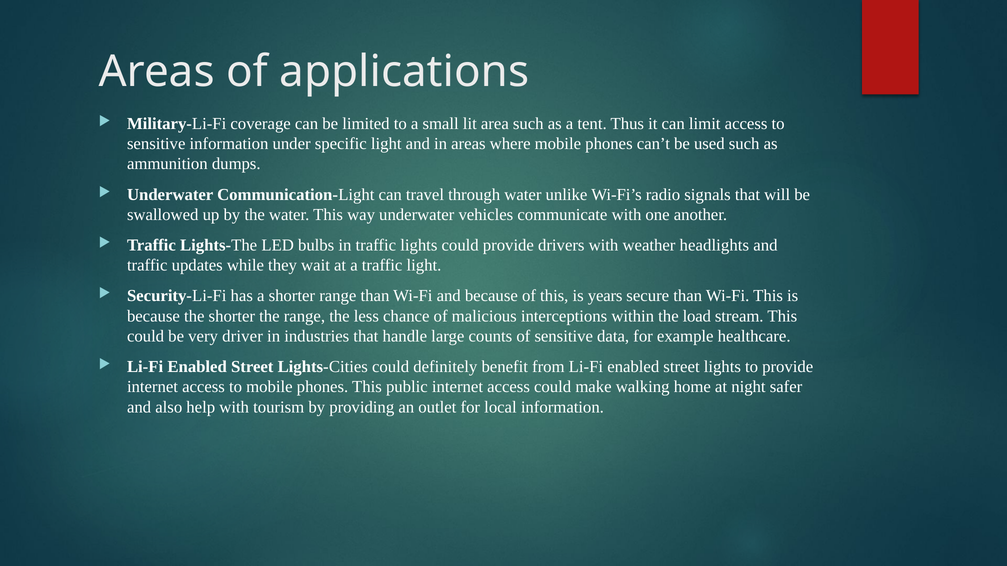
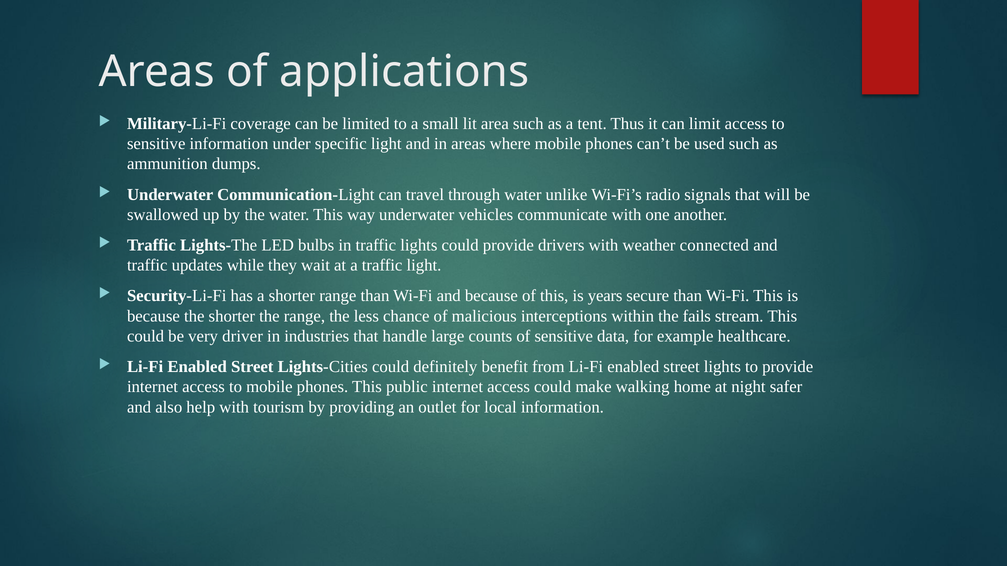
headlights: headlights -> connected
load: load -> fails
